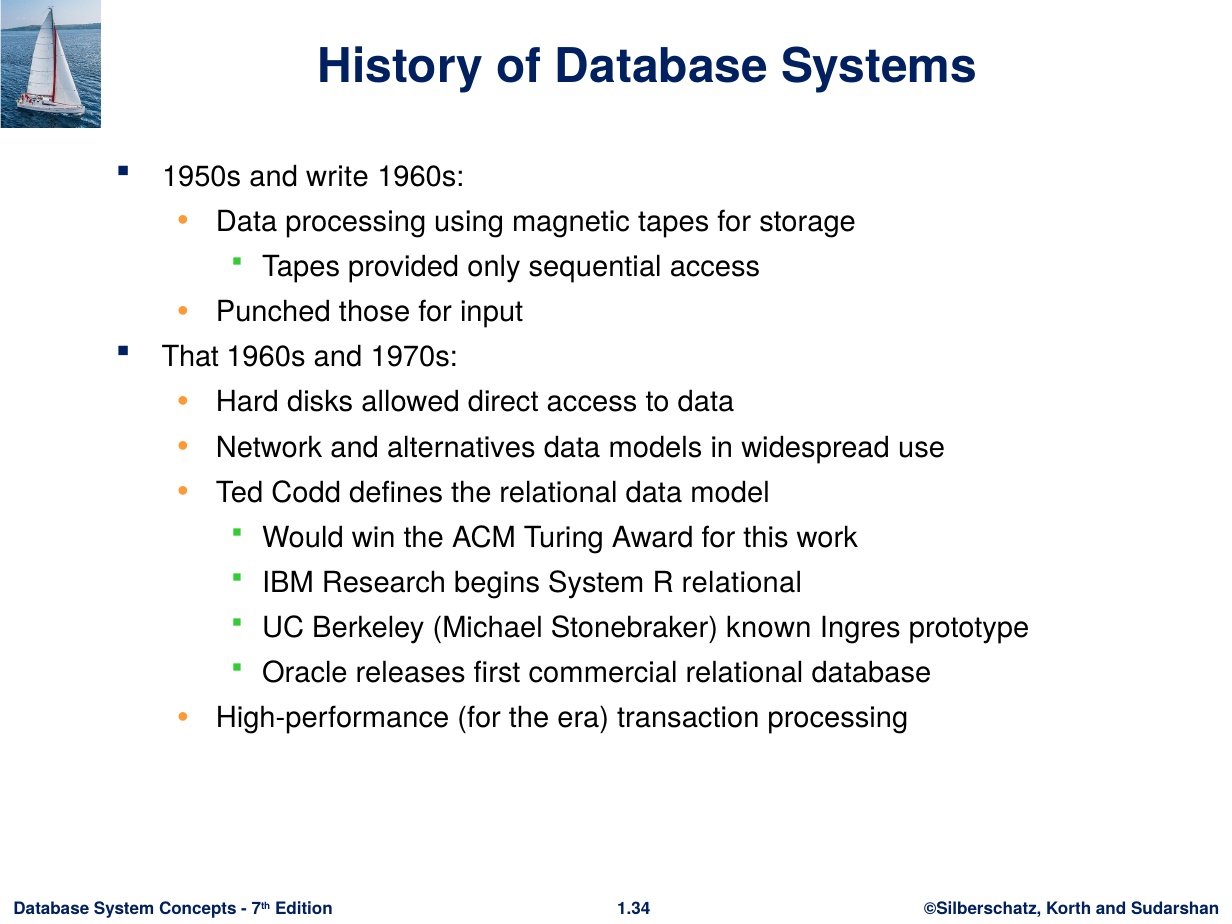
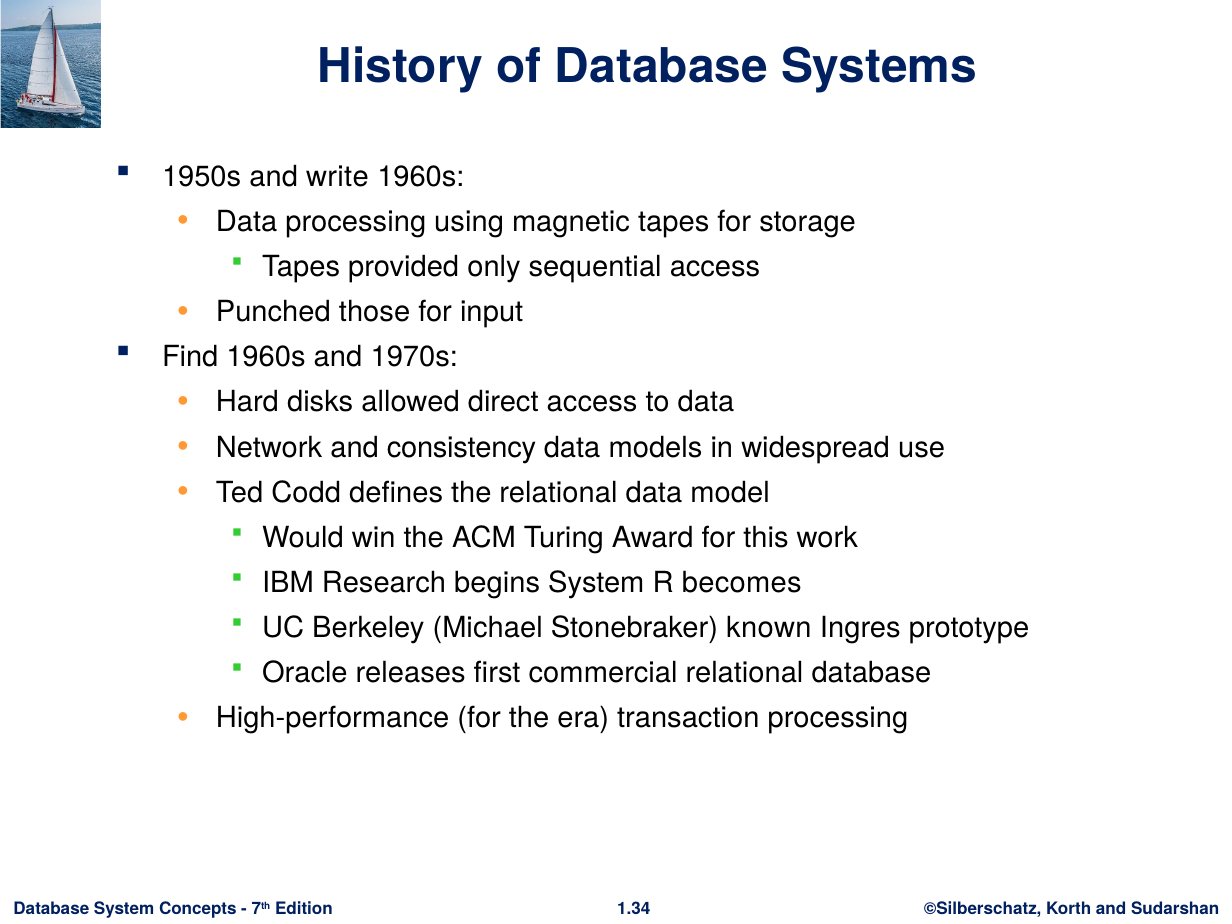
That: That -> Find
alternatives: alternatives -> consistency
R relational: relational -> becomes
